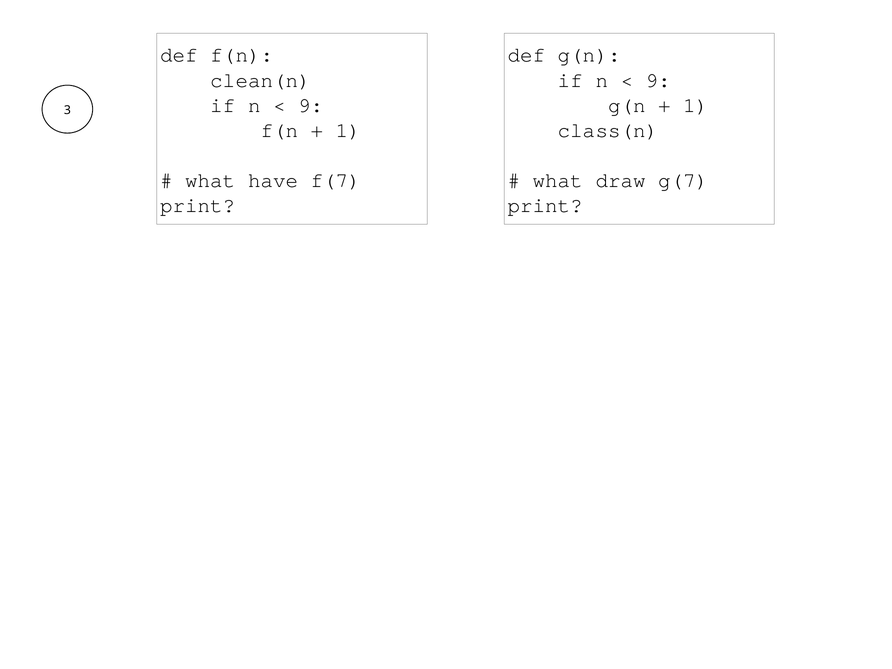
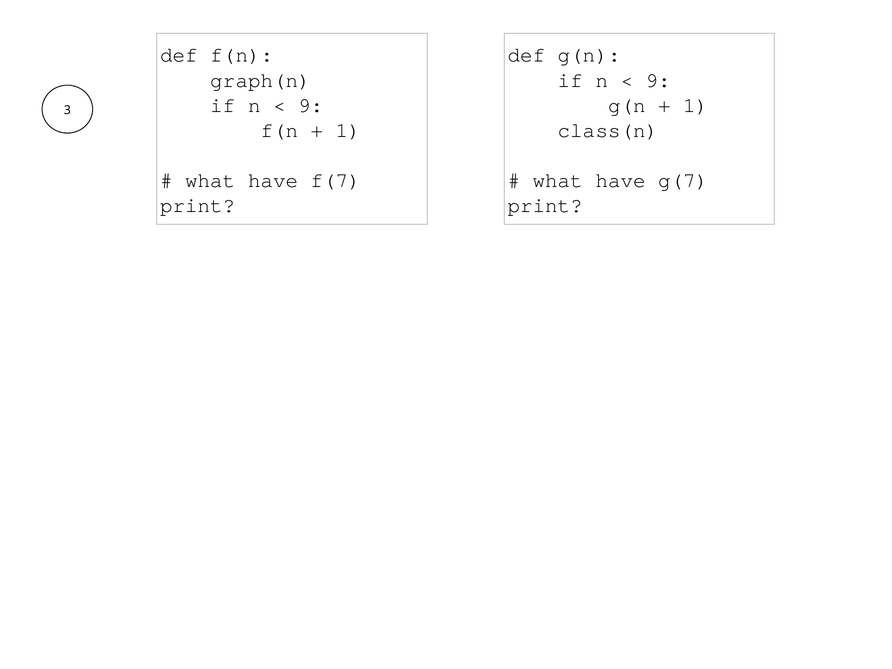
clean(n: clean(n -> graph(n
draw at (621, 180): draw -> have
